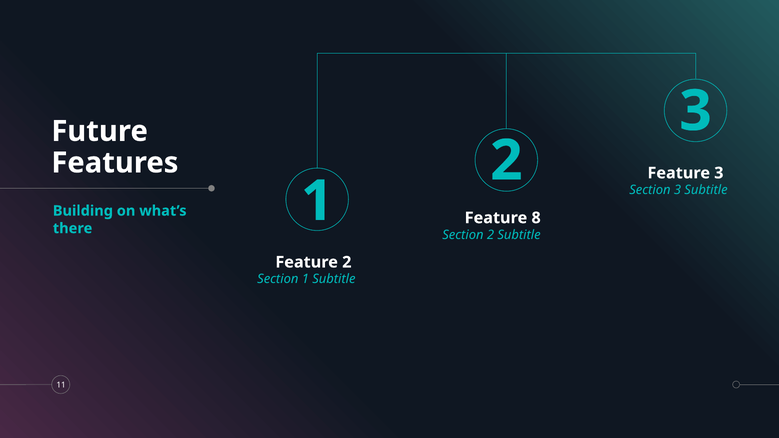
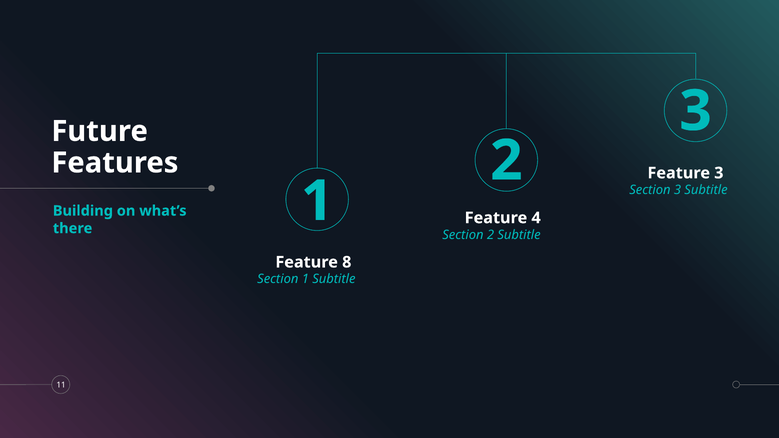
8: 8 -> 4
Feature 2: 2 -> 8
